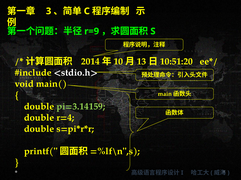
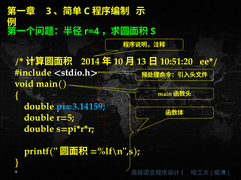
r=9: r=9 -> r=4
pi=3.14159 colour: light green -> light blue
r=4: r=4 -> r=5
